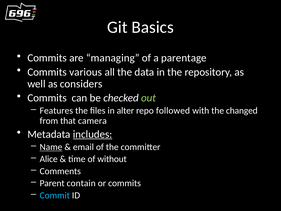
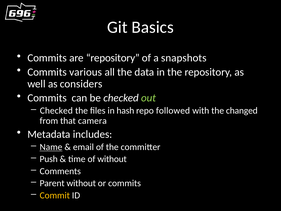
are managing: managing -> repository
parentage: parentage -> snapshots
Features at (56, 111): Features -> Checked
alter: alter -> hash
includes underline: present -> none
Alice: Alice -> Push
Parent contain: contain -> without
Commit colour: light blue -> yellow
